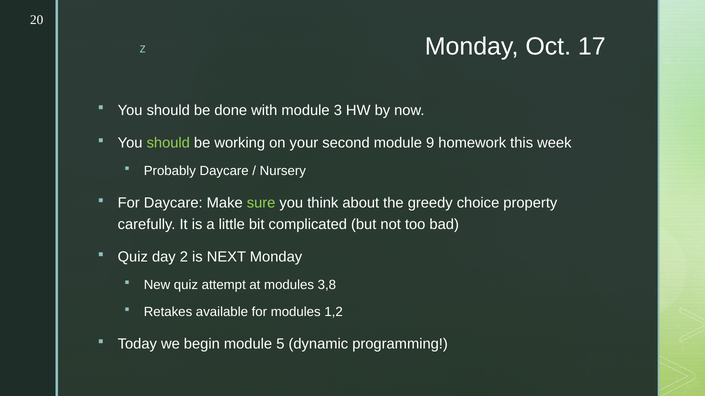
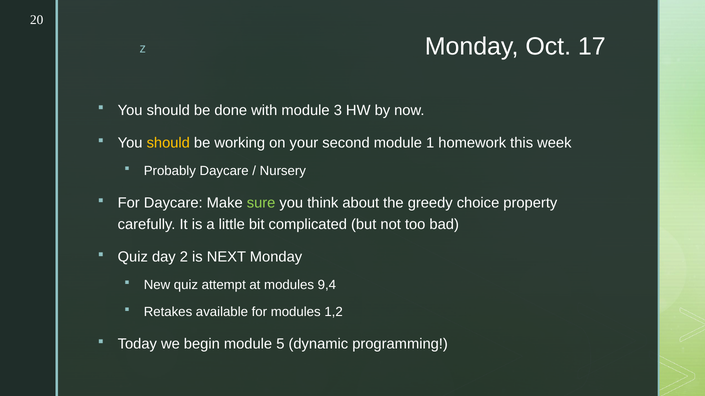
should at (168, 143) colour: light green -> yellow
9: 9 -> 1
3,8: 3,8 -> 9,4
